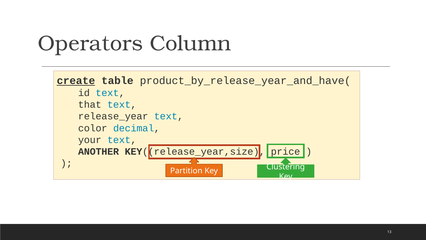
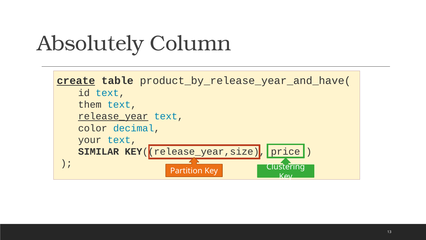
Operators: Operators -> Absolutely
that: that -> them
release_year underline: none -> present
ANOTHER: ANOTHER -> SIMILAR
